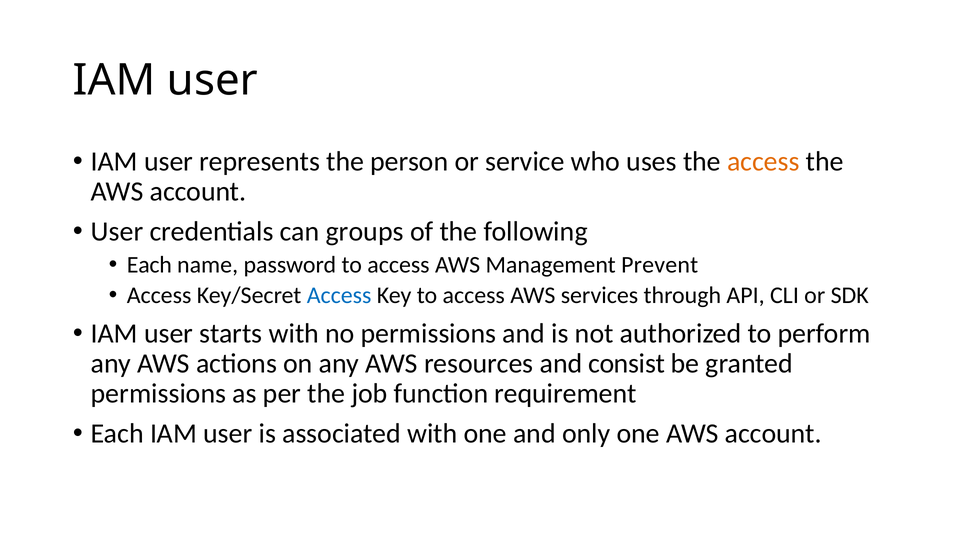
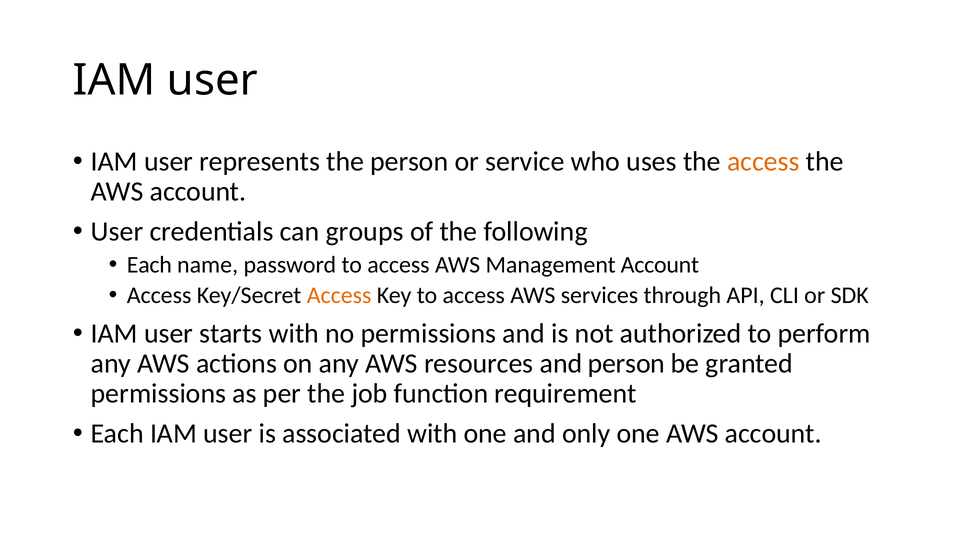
Management Prevent: Prevent -> Account
Access at (339, 296) colour: blue -> orange
and consist: consist -> person
